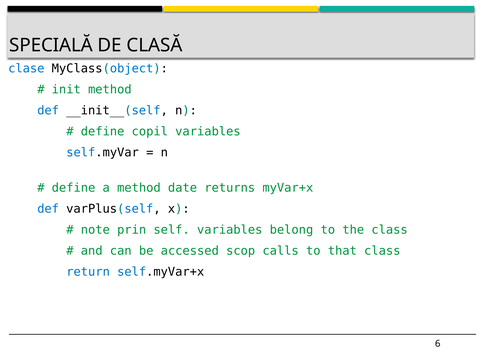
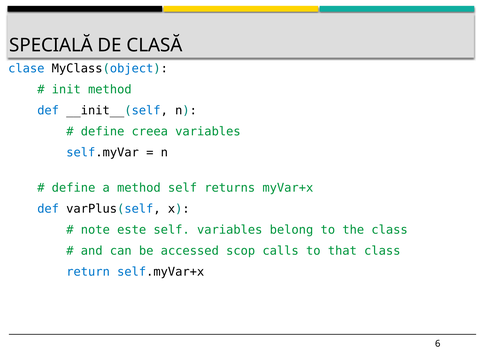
copil: copil -> creea
method date: date -> self
prin: prin -> este
